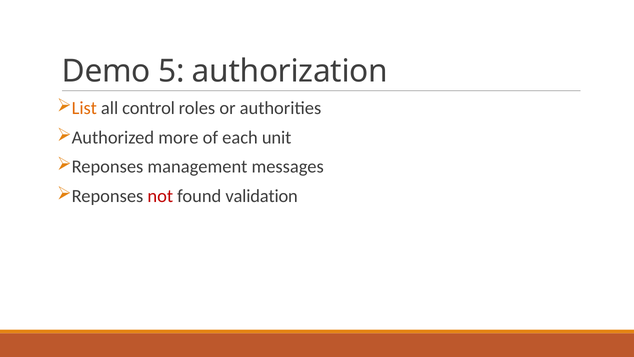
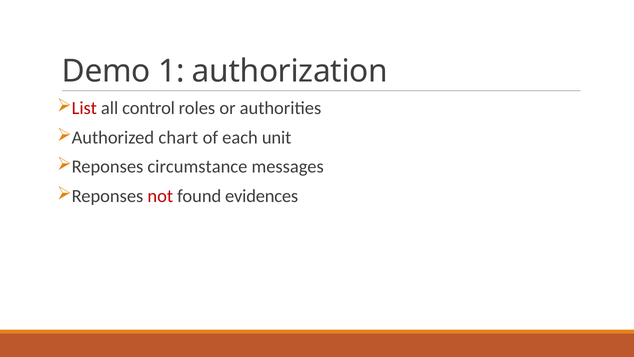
5: 5 -> 1
List colour: orange -> red
more: more -> chart
management: management -> circumstance
validation: validation -> evidences
